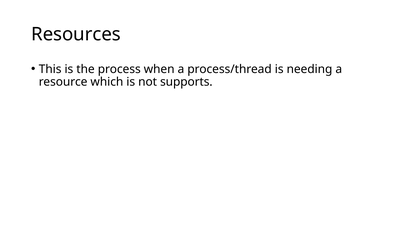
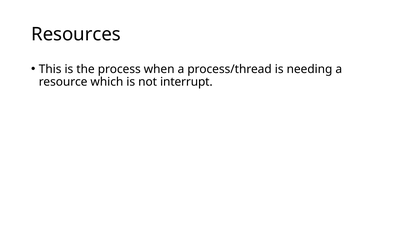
supports: supports -> interrupt
